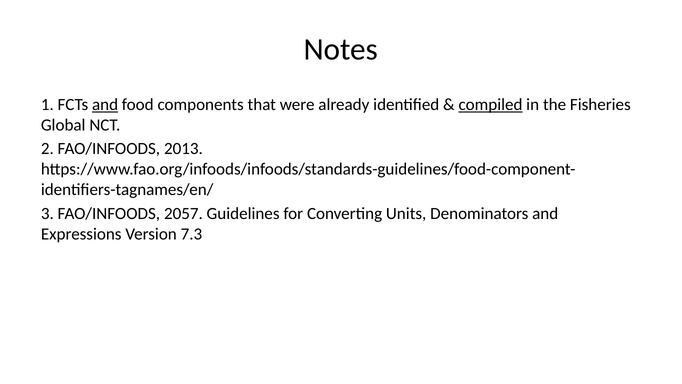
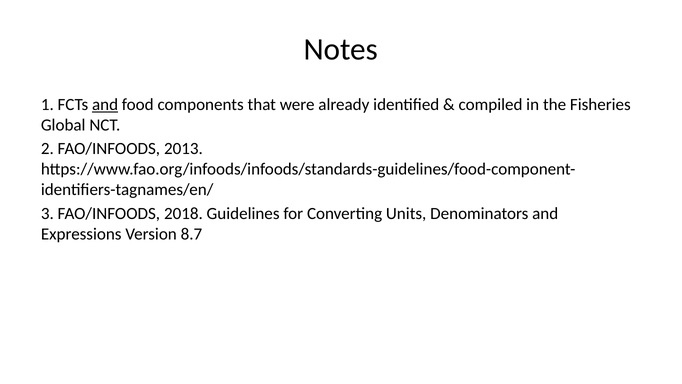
compiled underline: present -> none
2057: 2057 -> 2018
7.3: 7.3 -> 8.7
